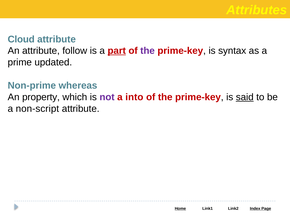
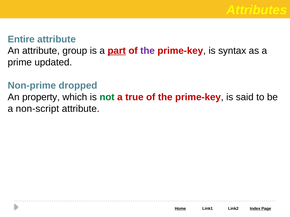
Cloud: Cloud -> Entire
follow: follow -> group
whereas: whereas -> dropped
not colour: purple -> green
into: into -> true
said underline: present -> none
